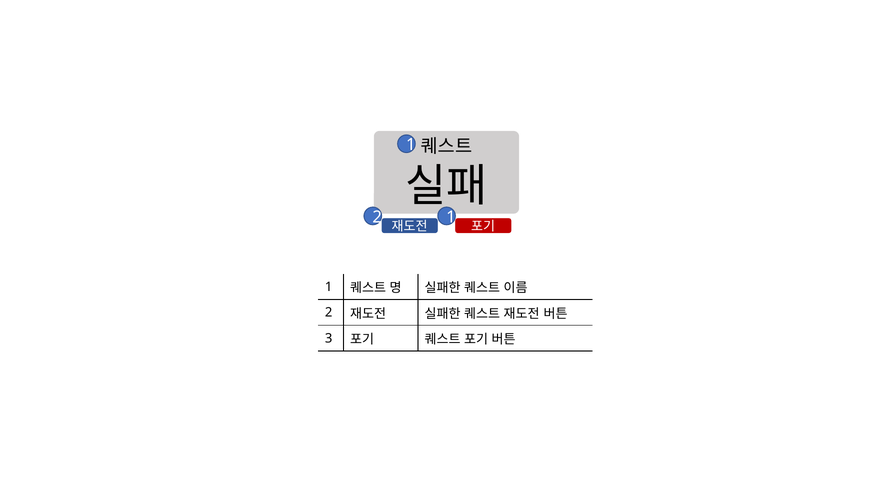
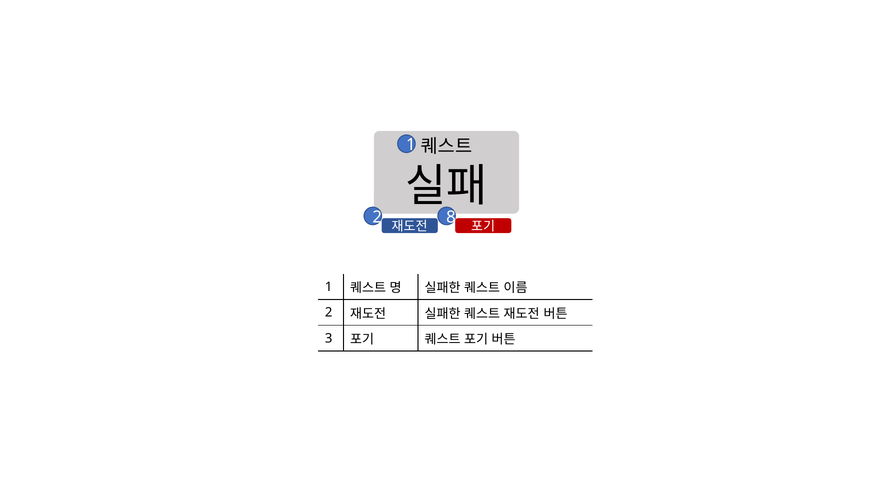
2 1: 1 -> 8
